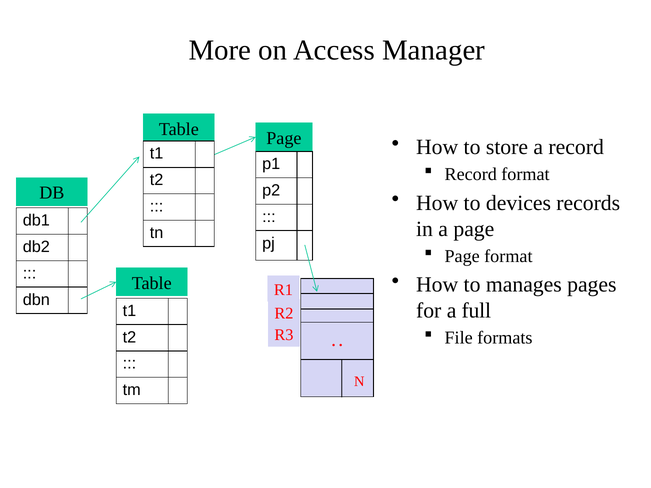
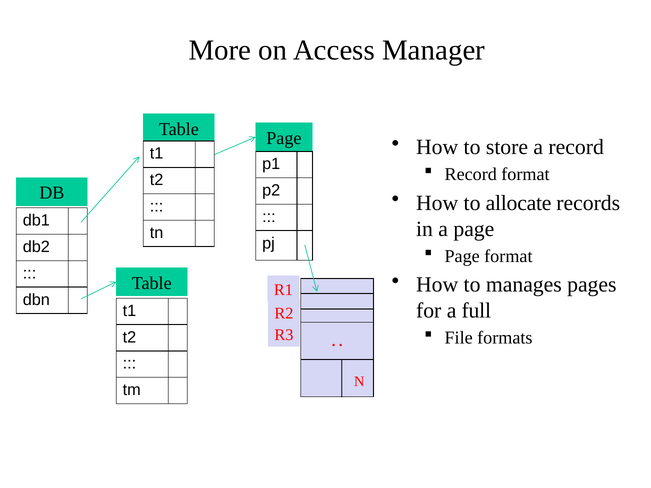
devices: devices -> allocate
